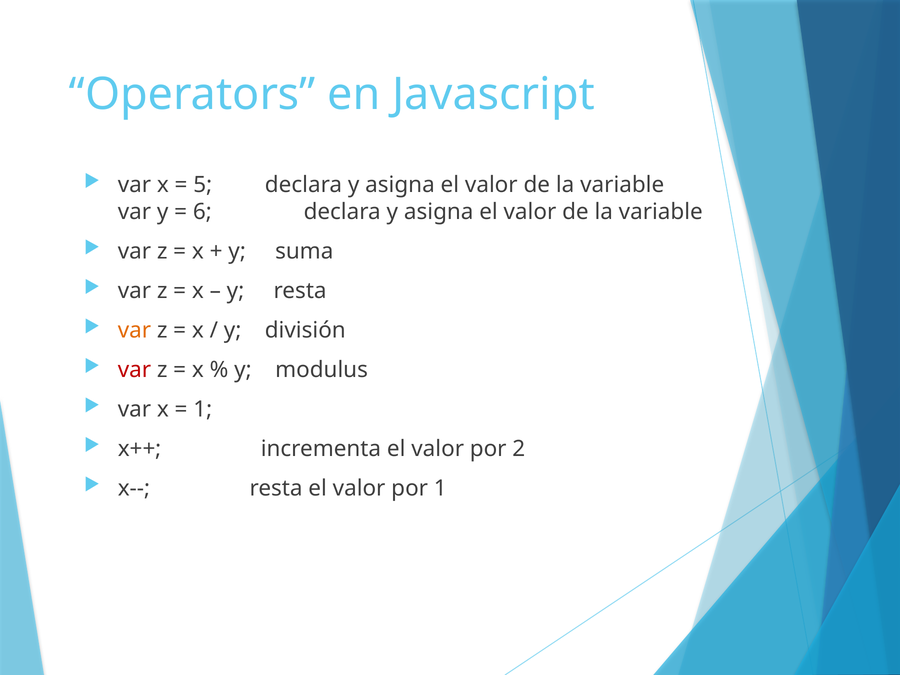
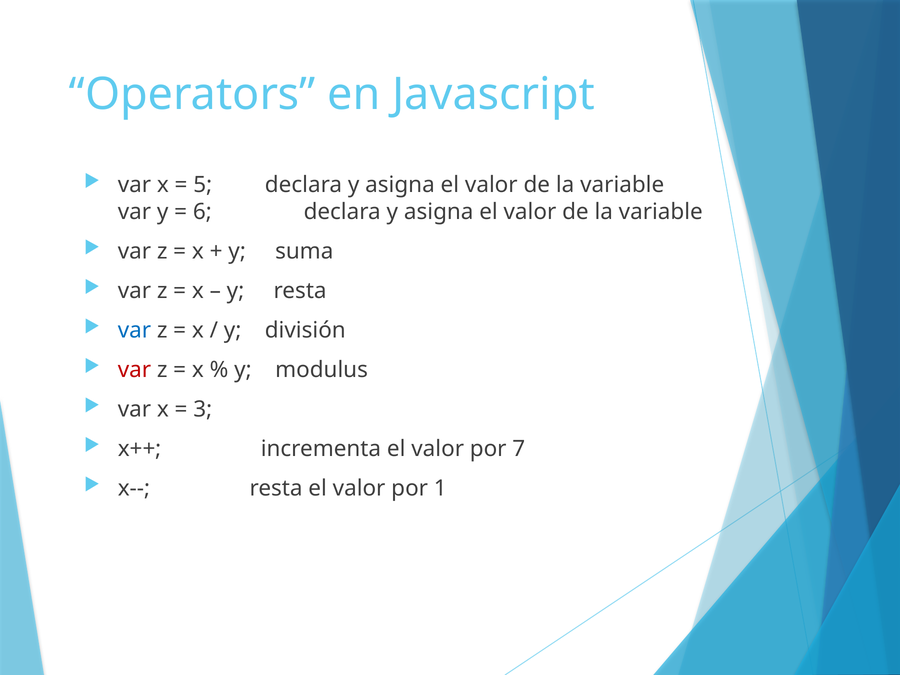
var at (134, 330) colour: orange -> blue
1 at (203, 409): 1 -> 3
2: 2 -> 7
